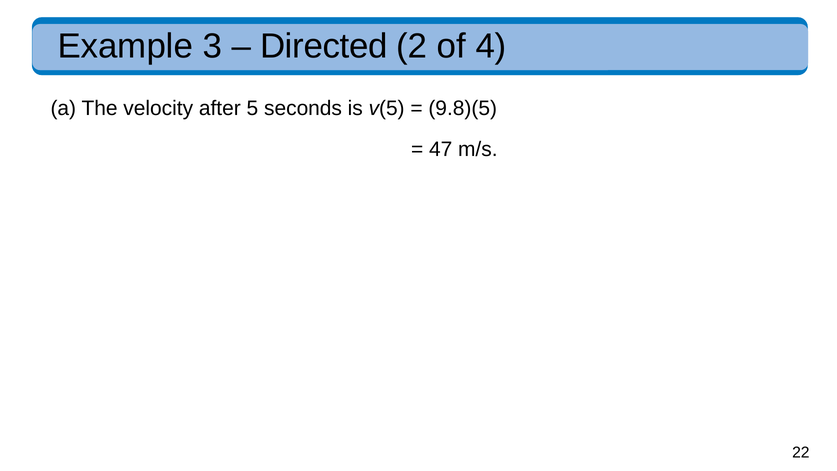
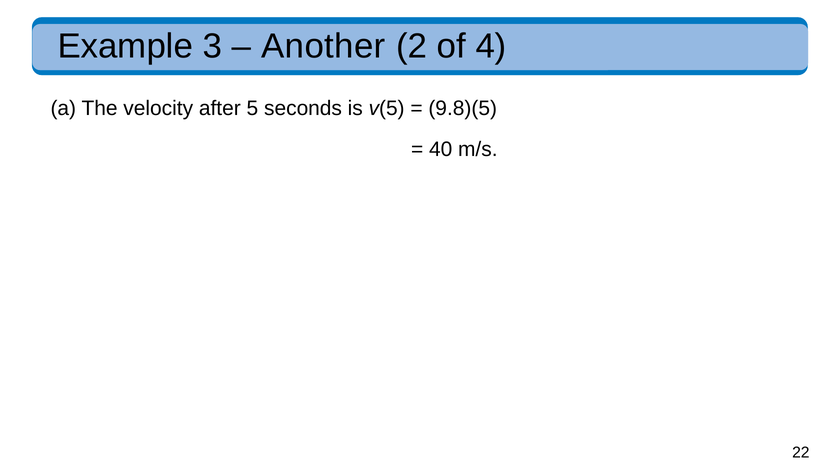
Directed: Directed -> Another
47: 47 -> 40
